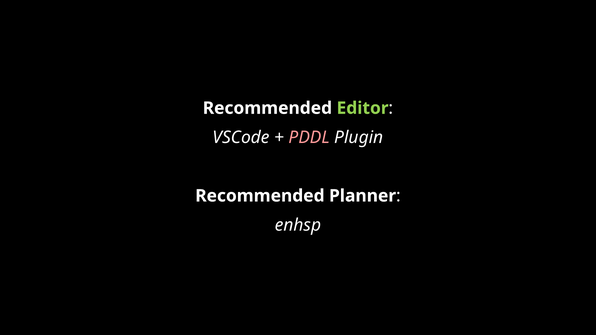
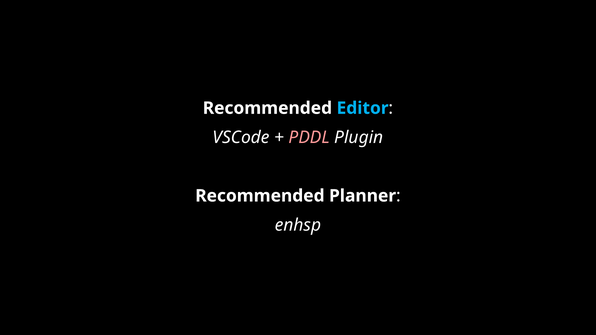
Editor colour: light green -> light blue
